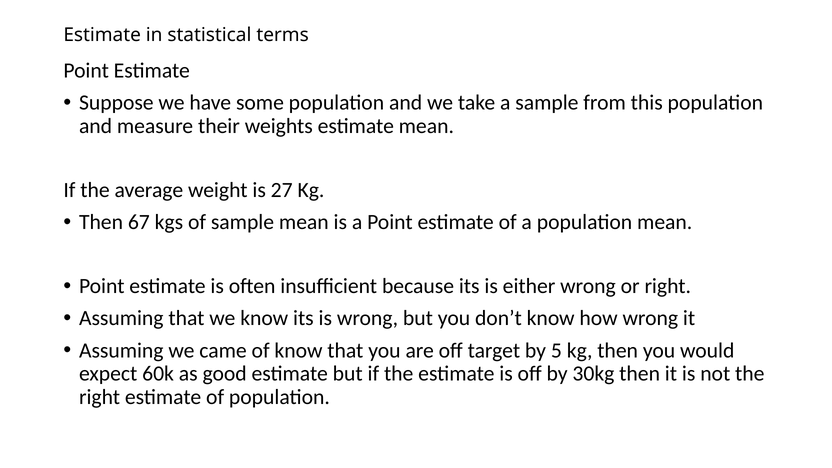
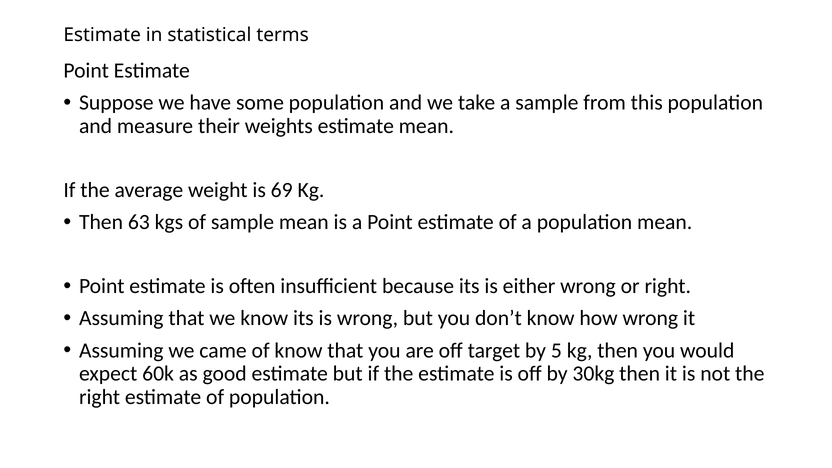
27: 27 -> 69
67: 67 -> 63
